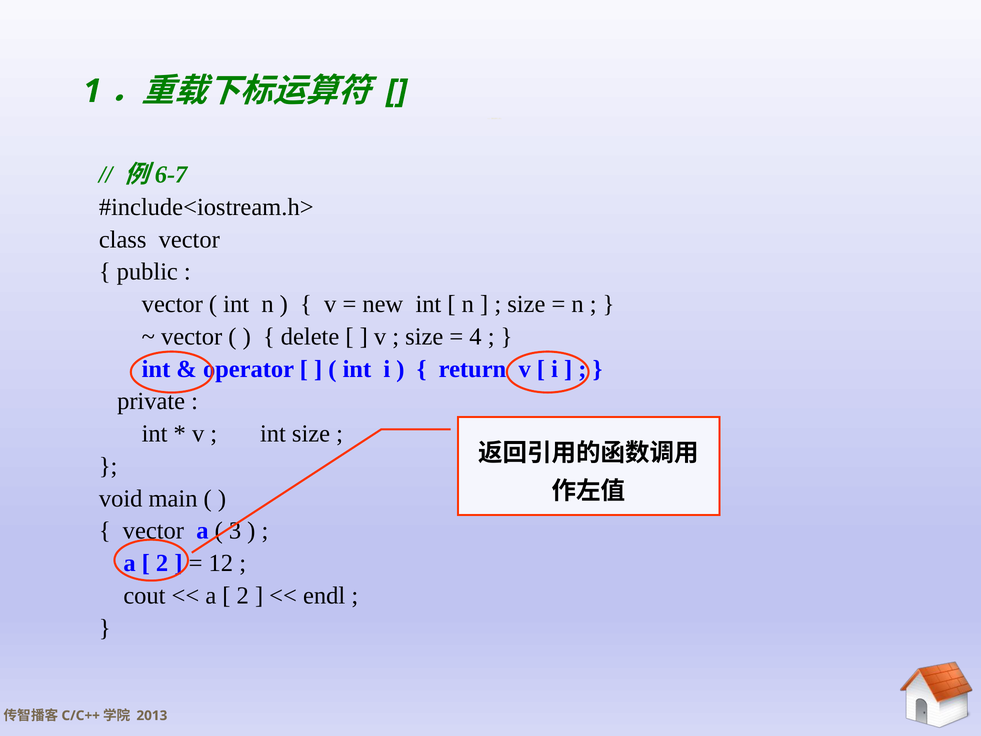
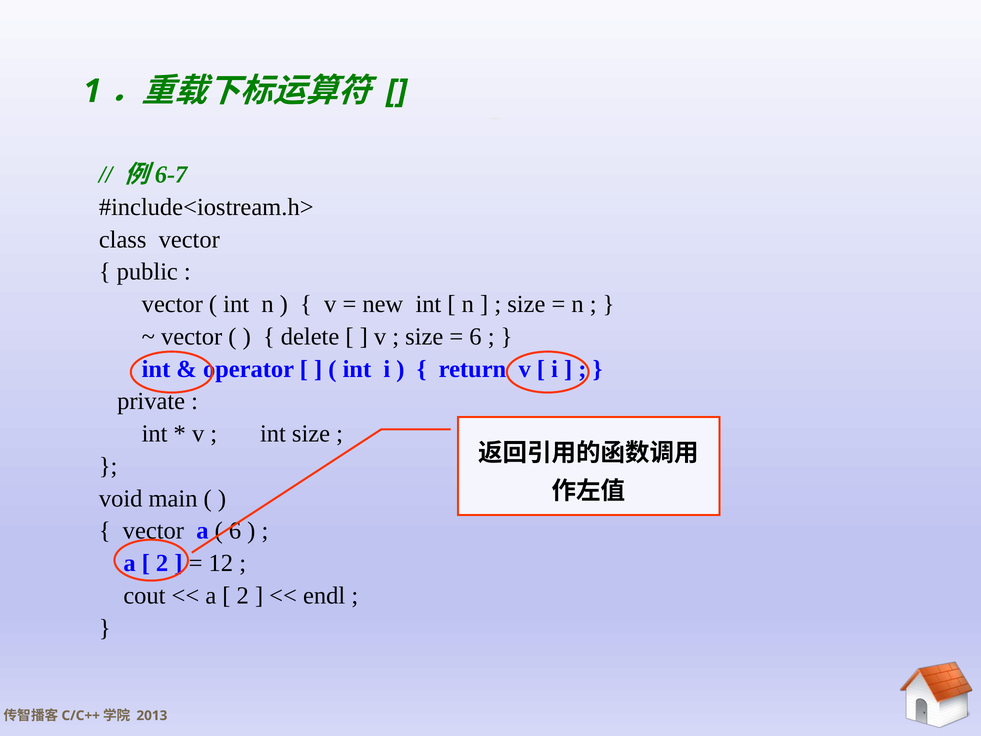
4 at (475, 337): 4 -> 6
3 at (235, 531): 3 -> 6
